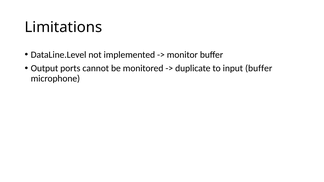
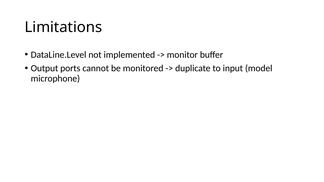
input buffer: buffer -> model
